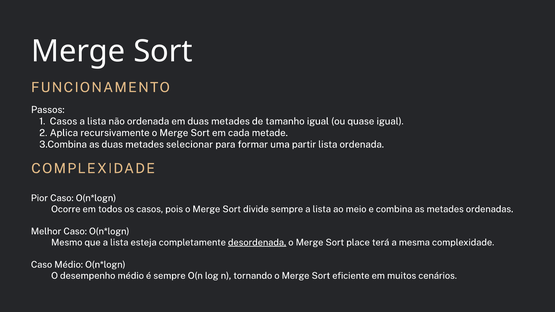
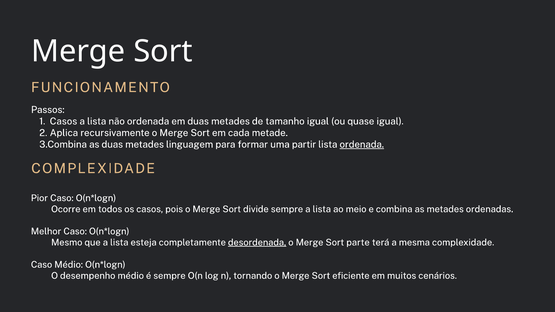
selecionar: selecionar -> linguagem
ordenada at (362, 145) underline: none -> present
place: place -> parte
